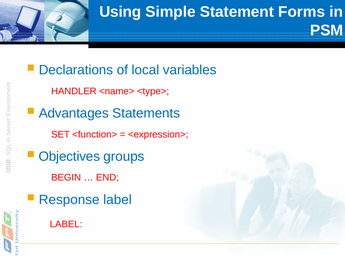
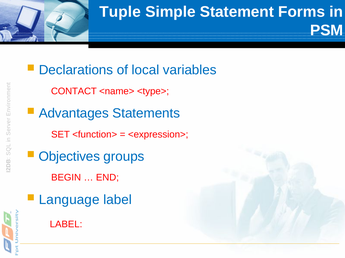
Using: Using -> Tuple
HANDLER: HANDLER -> CONTACT
Response: Response -> Language
